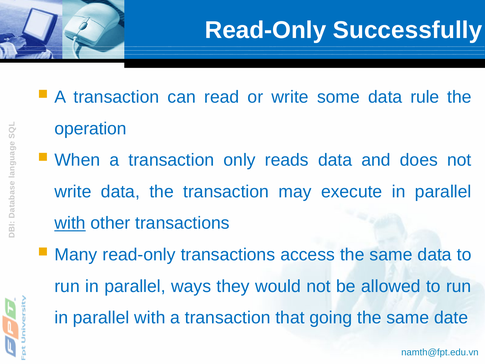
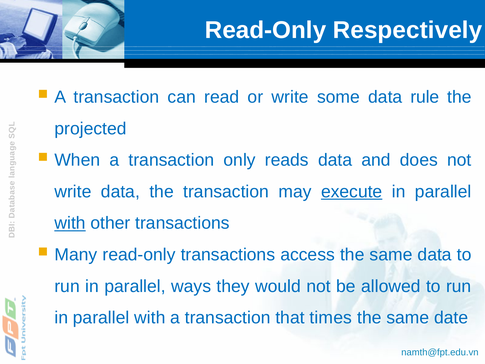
Successfully: Successfully -> Respectively
operation: operation -> projected
execute underline: none -> present
going: going -> times
